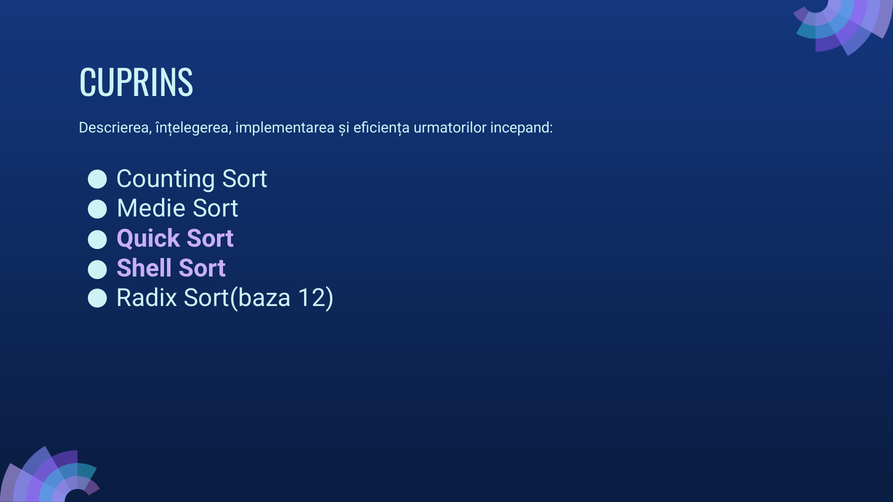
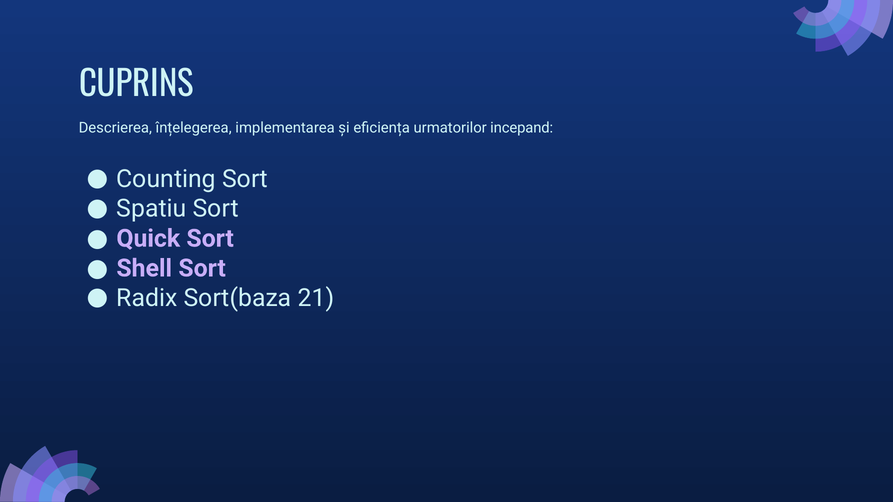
Medie: Medie -> Spatiu
12: 12 -> 21
